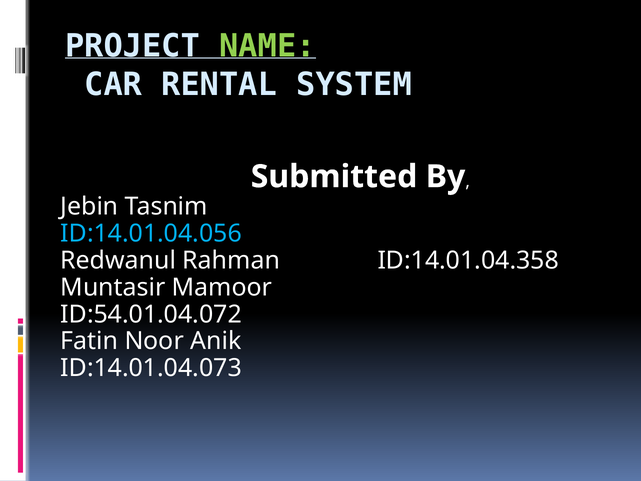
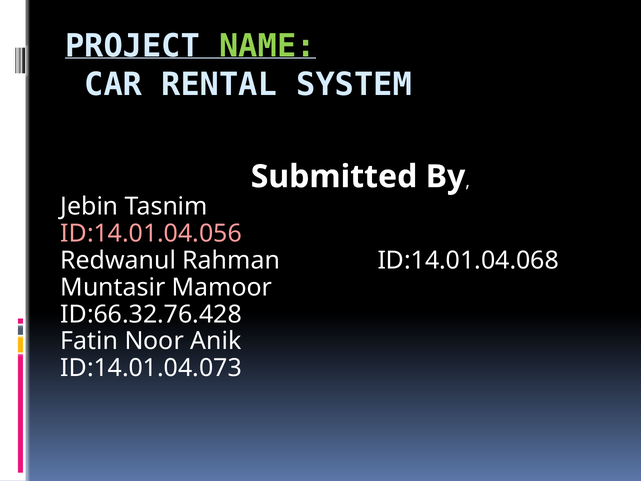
ID:14.01.04.056 colour: light blue -> pink
ID:14.01.04.358: ID:14.01.04.358 -> ID:14.01.04.068
ID:54.01.04.072: ID:54.01.04.072 -> ID:66.32.76.428
